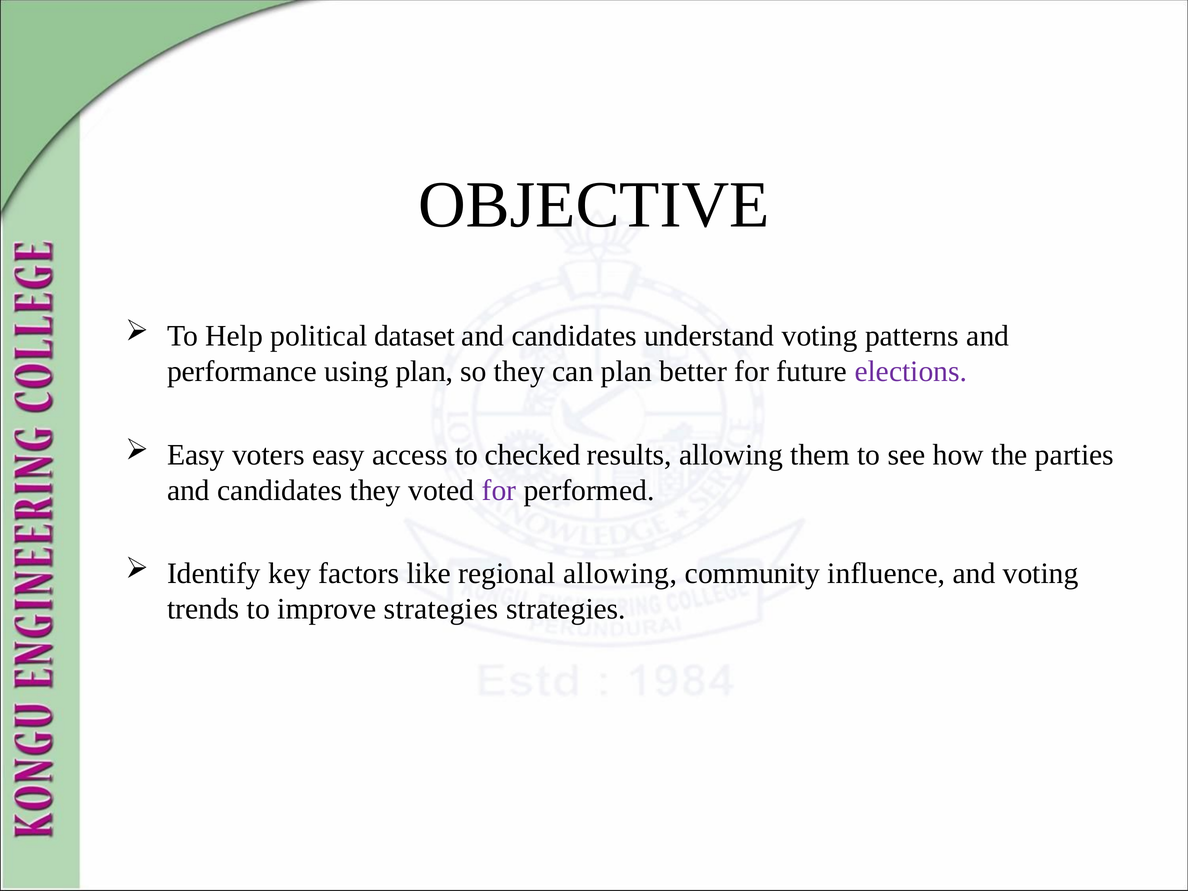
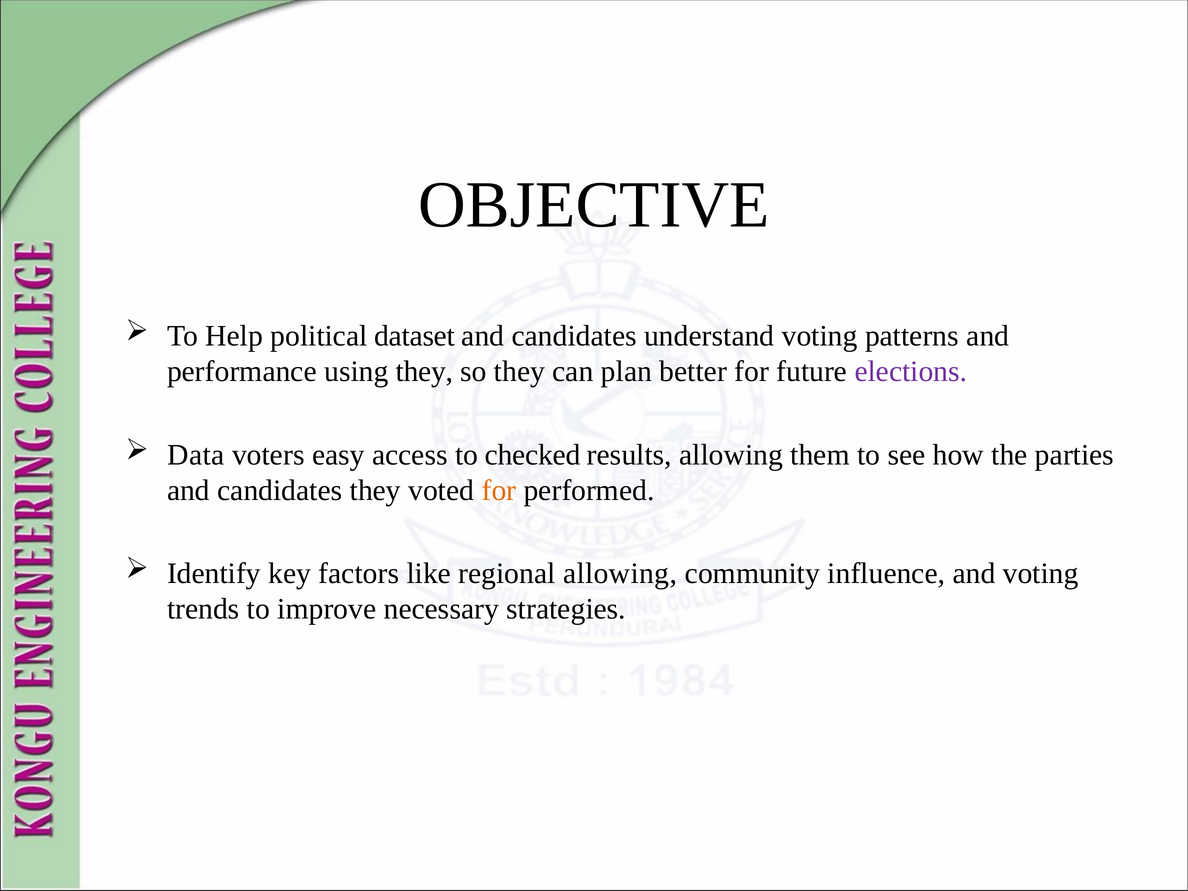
using plan: plan -> they
Easy at (196, 455): Easy -> Data
for at (499, 490) colour: purple -> orange
improve strategies: strategies -> necessary
